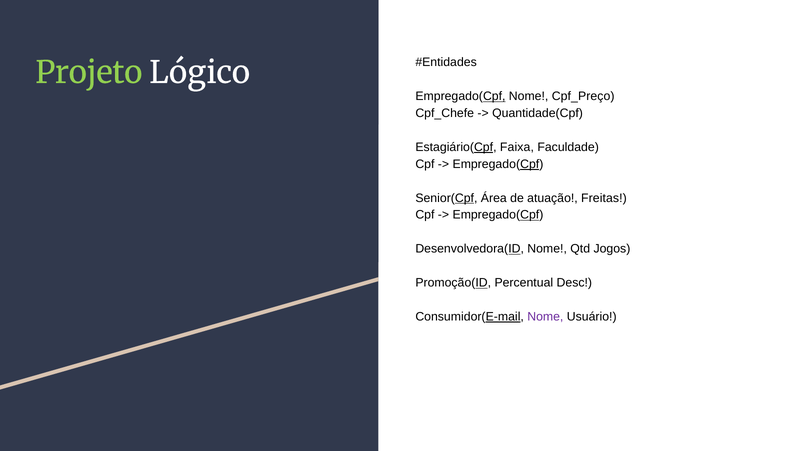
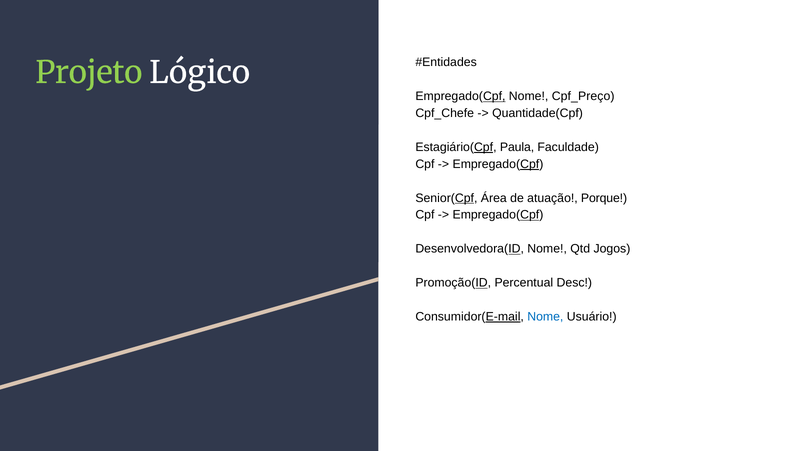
Faixa: Faixa -> Paula
Freitas: Freitas -> Porque
Nome at (545, 317) colour: purple -> blue
